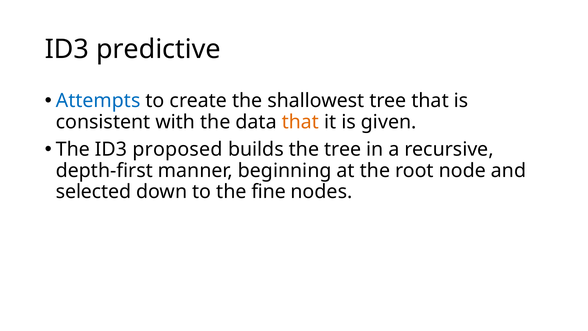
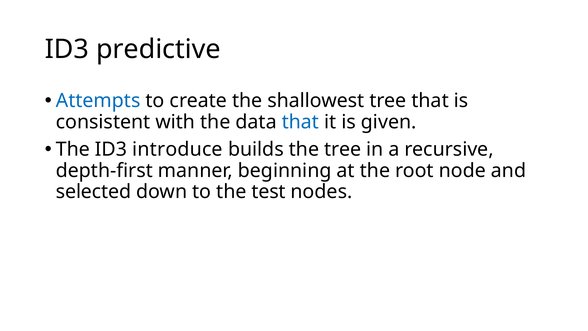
that at (300, 122) colour: orange -> blue
proposed: proposed -> introduce
fine: fine -> test
